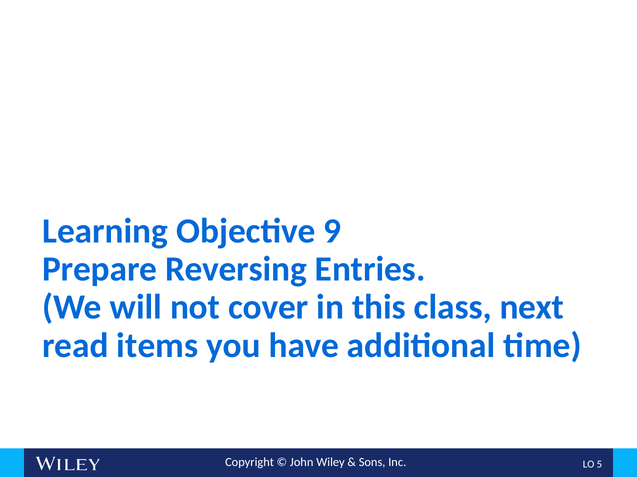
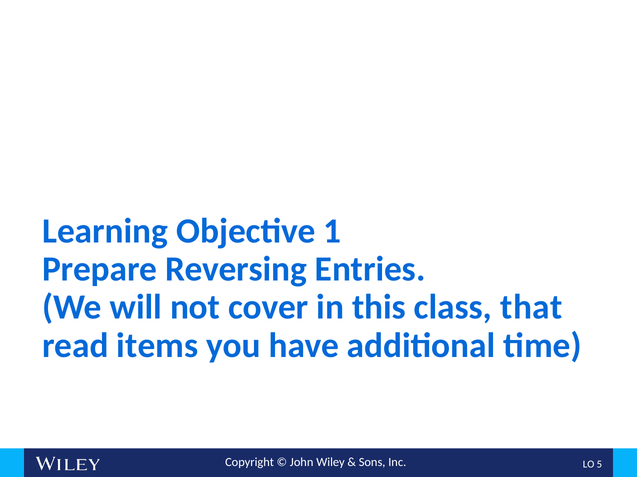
9: 9 -> 1
next: next -> that
